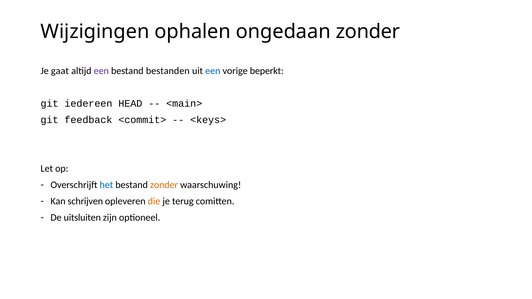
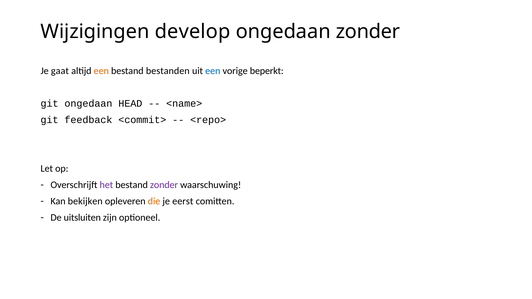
ophalen: ophalen -> develop
een at (101, 71) colour: purple -> orange
git iedereen: iedereen -> ongedaan
<main>: <main> -> <name>
<keys>: <keys> -> <repo>
het colour: blue -> purple
zonder at (164, 185) colour: orange -> purple
schrijven: schrijven -> bekijken
terug: terug -> eerst
